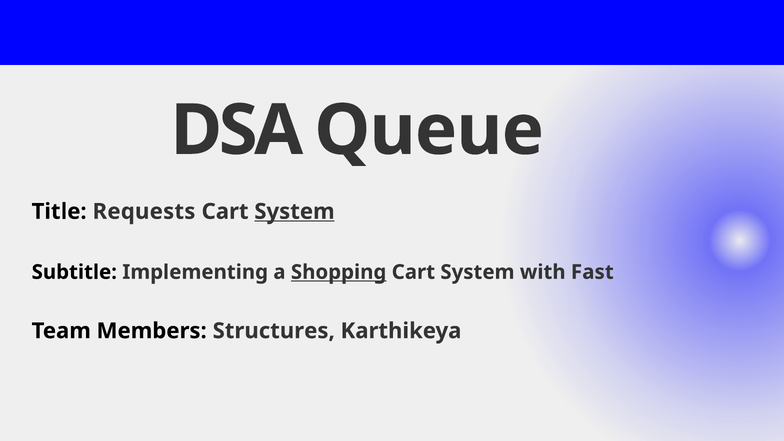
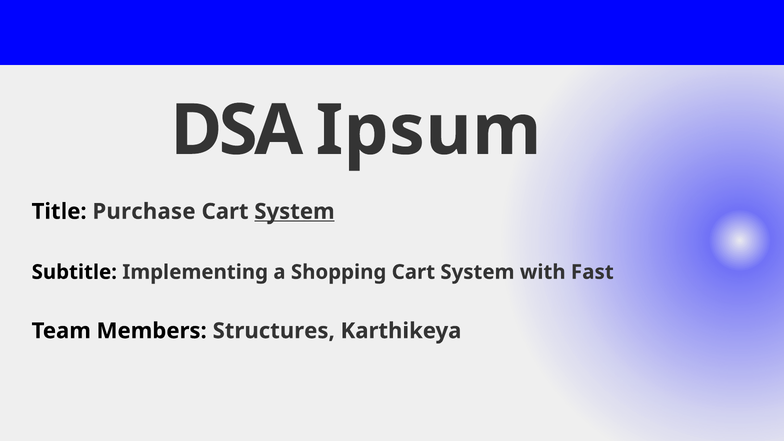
Queue: Queue -> Ipsum
Requests: Requests -> Purchase
Shopping underline: present -> none
